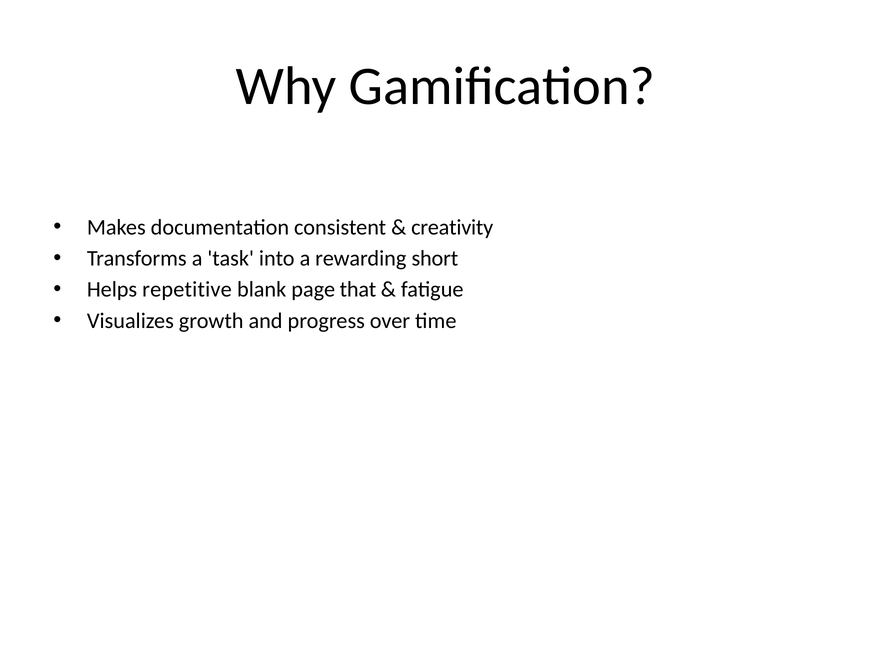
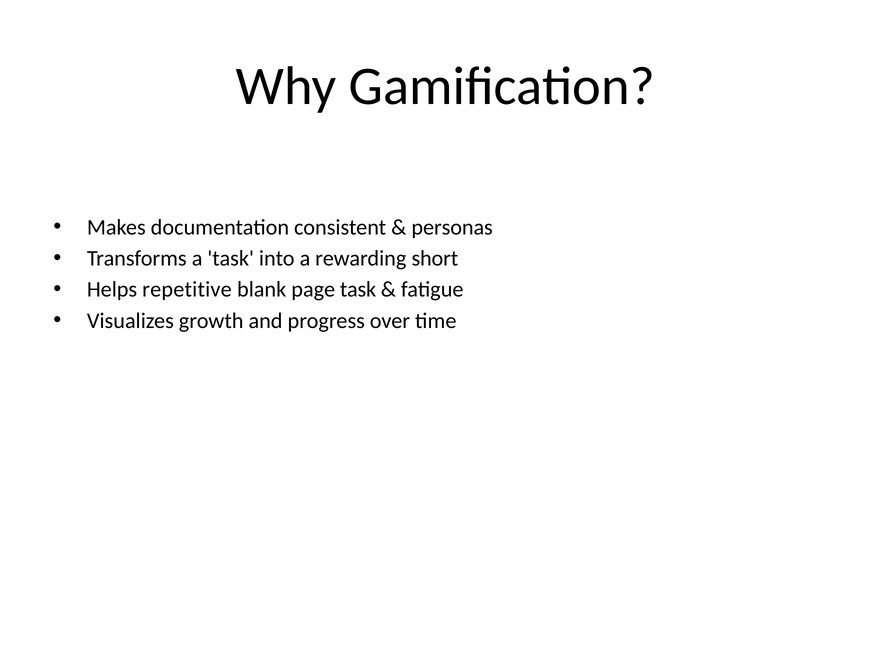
creativity: creativity -> personas
page that: that -> task
